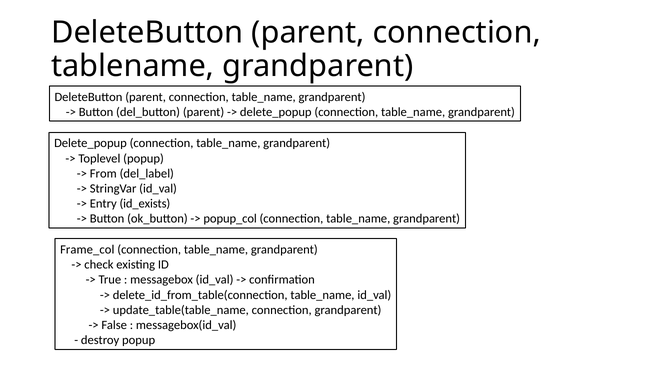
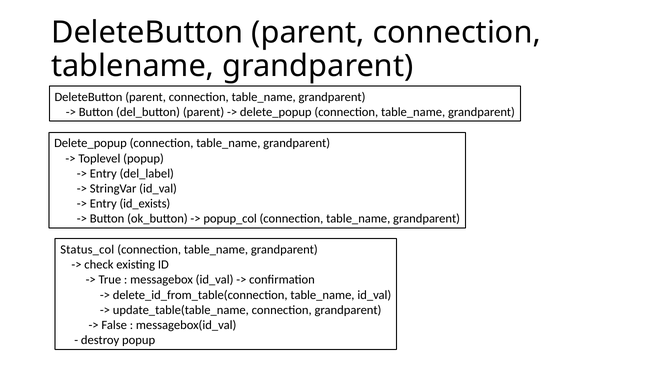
From at (103, 173): From -> Entry
Frame_col: Frame_col -> Status_col
